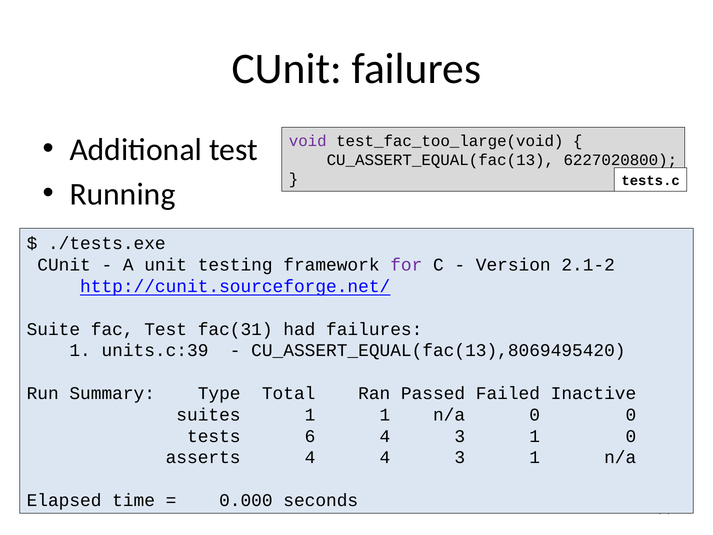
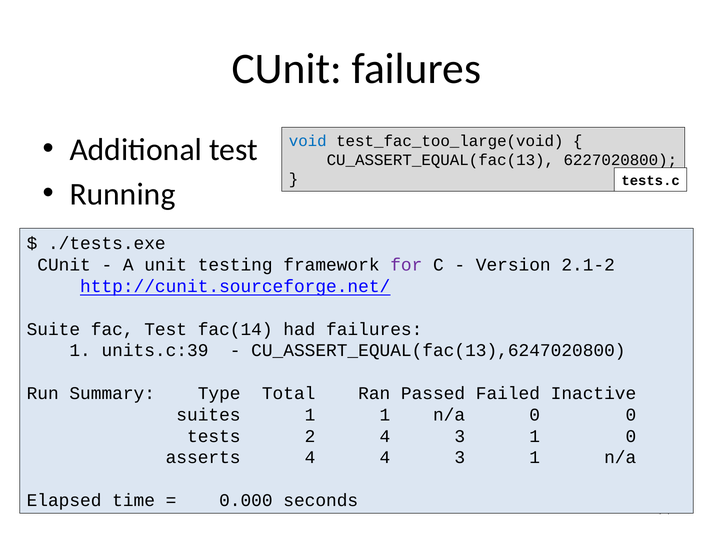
void colour: purple -> blue
fac(31: fac(31 -> fac(14
CU_ASSERT_EQUAL(fac(13),8069495420: CU_ASSERT_EQUAL(fac(13),8069495420 -> CU_ASSERT_EQUAL(fac(13),6247020800
6: 6 -> 2
